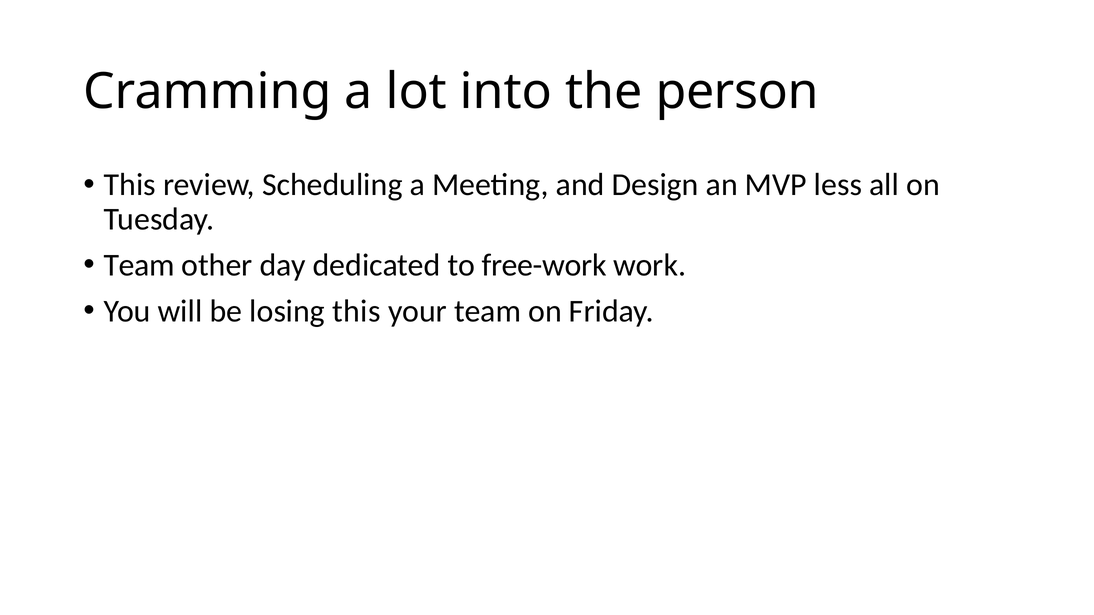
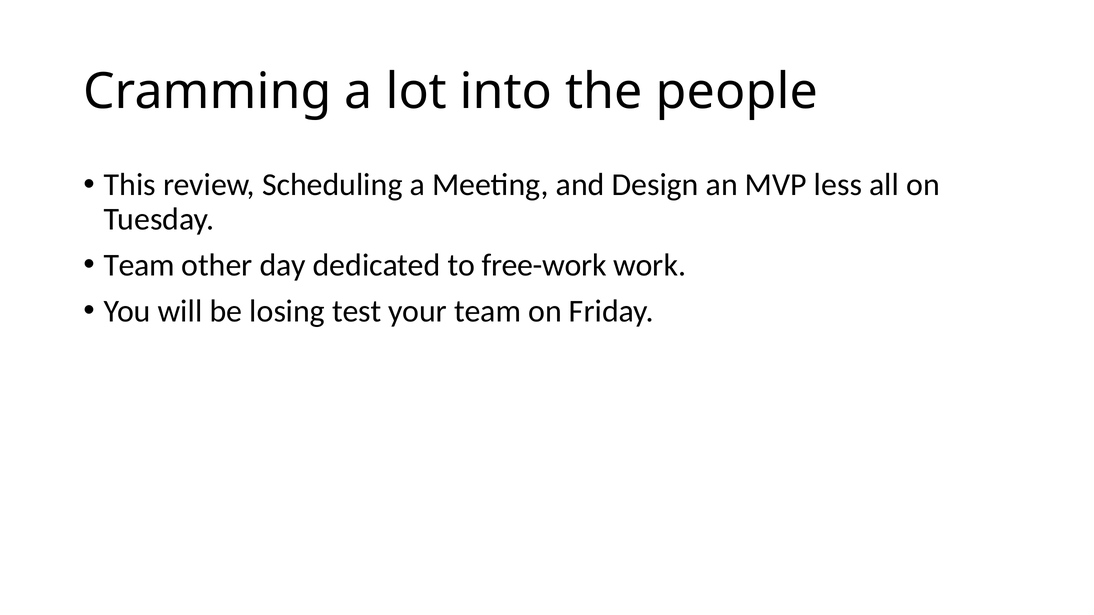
person: person -> people
losing this: this -> test
